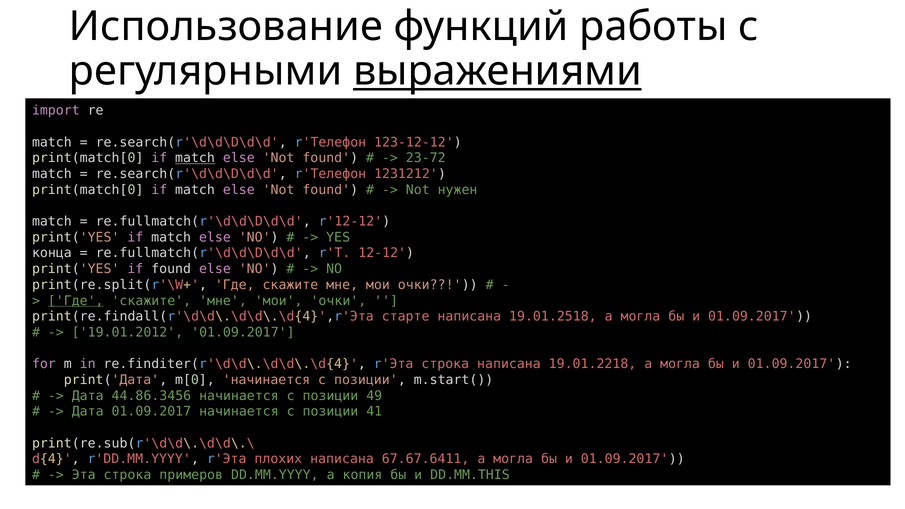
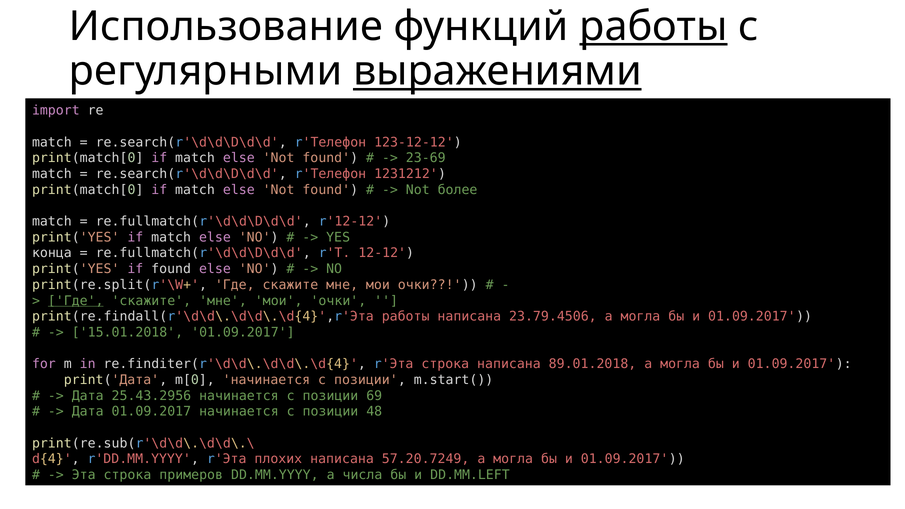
работы at (653, 27) underline: none -> present
match at (195, 158) underline: present -> none
23-72: 23-72 -> 23-69
нужен: нужен -> более
print(re.findall(r'\d\d\.\d\d\.\d{4}',r'Эта старте: старте -> работы
19.01.2518: 19.01.2518 -> 23.79.4506
19.01.2012: 19.01.2012 -> 15.01.2018
19.01.2218: 19.01.2218 -> 89.01.2018
44.86.3456: 44.86.3456 -> 25.43.2956
49: 49 -> 69
41: 41 -> 48
67.67.6411: 67.67.6411 -> 57.20.7249
копия: копия -> числа
DD.MM.THIS: DD.MM.THIS -> DD.MM.LEFT
